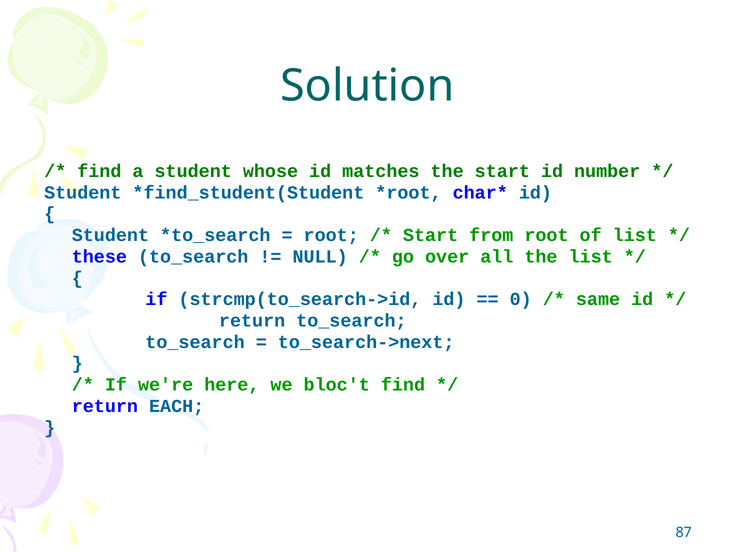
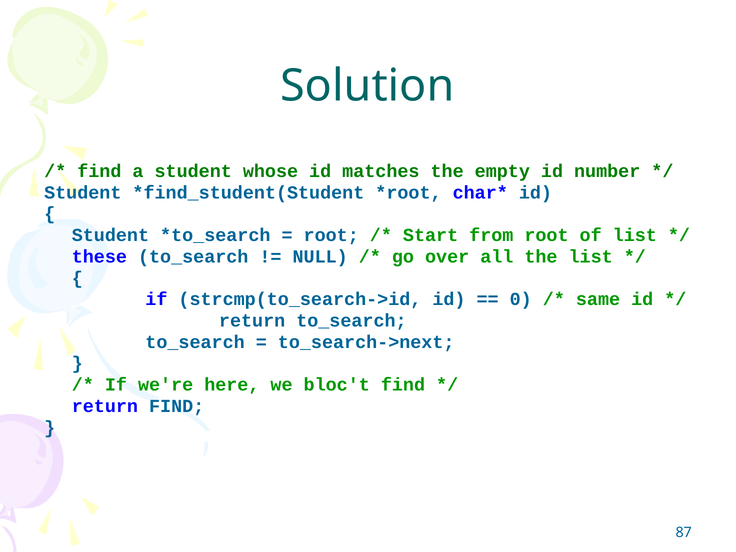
the start: start -> empty
return EACH: EACH -> FIND
